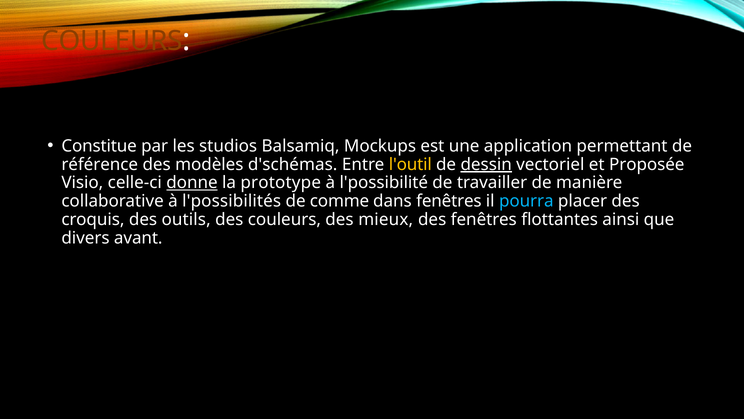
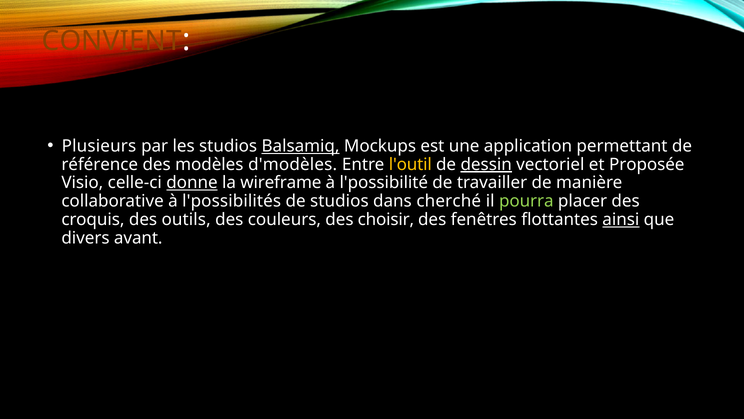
COULEURS at (112, 41): COULEURS -> CONVIENT
Constitue: Constitue -> Plusieurs
Balsamiq underline: none -> present
d'schémas: d'schémas -> d'modèles
prototype: prototype -> wireframe
de comme: comme -> studios
dans fenêtres: fenêtres -> cherché
pourra colour: light blue -> light green
mieux: mieux -> choisir
ainsi underline: none -> present
